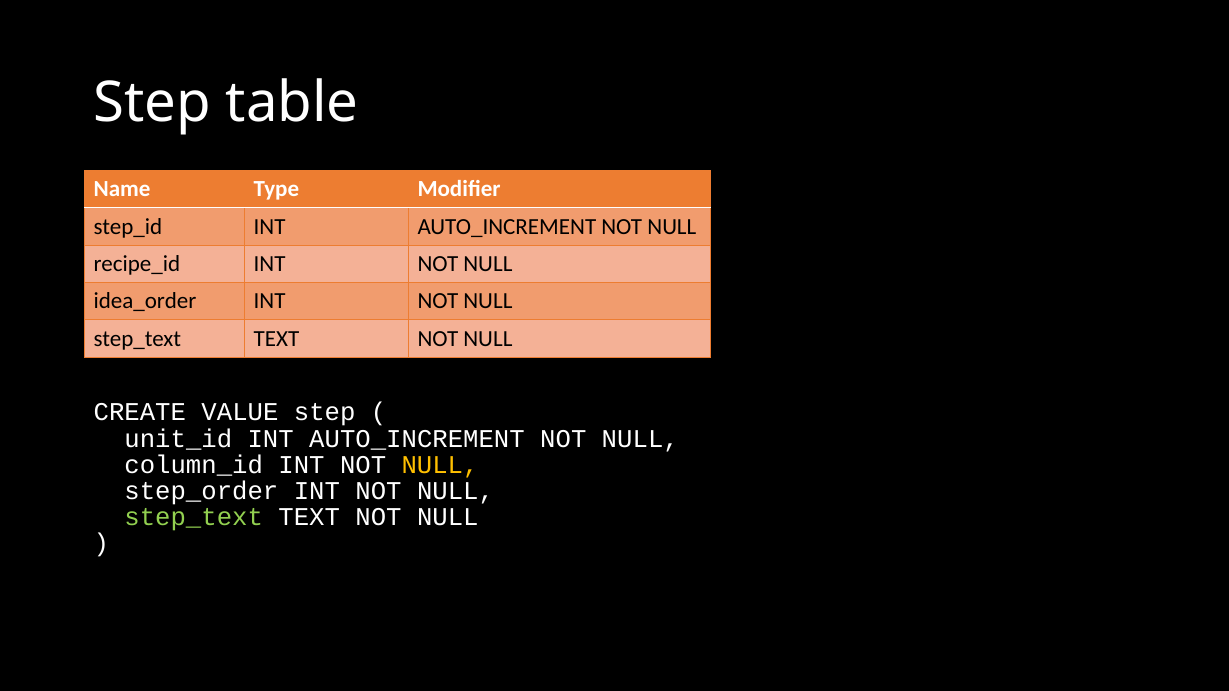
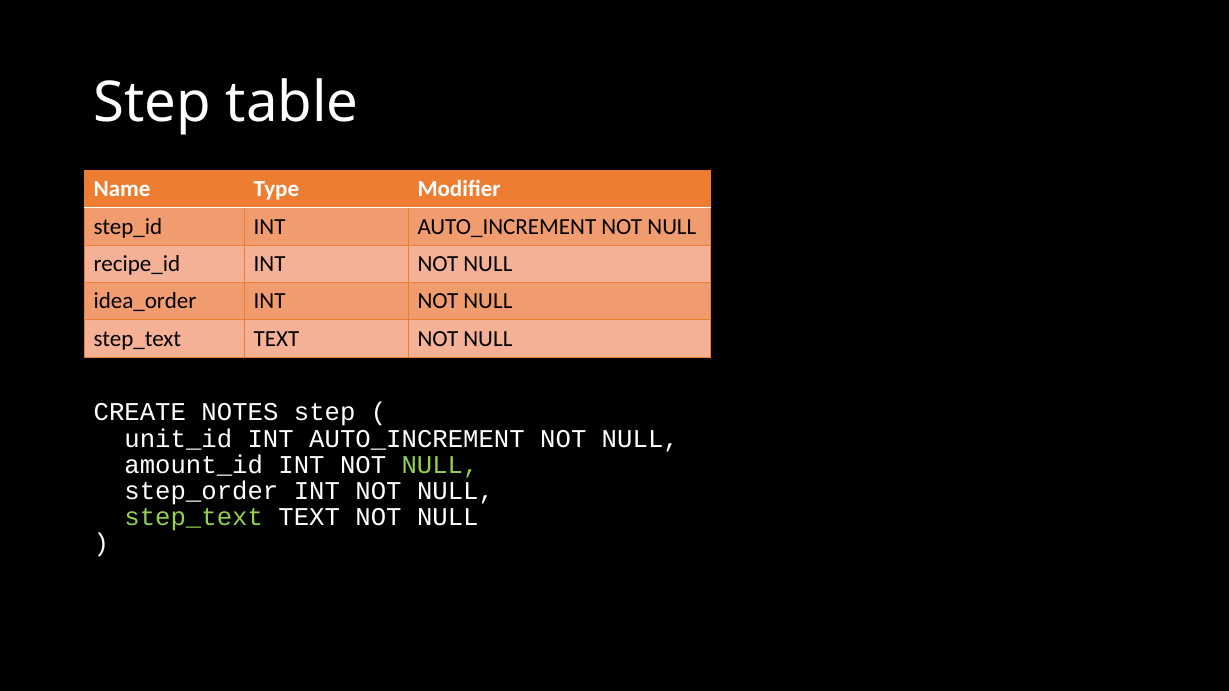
VALUE: VALUE -> NOTES
column_id: column_id -> amount_id
NULL at (440, 465) colour: yellow -> light green
